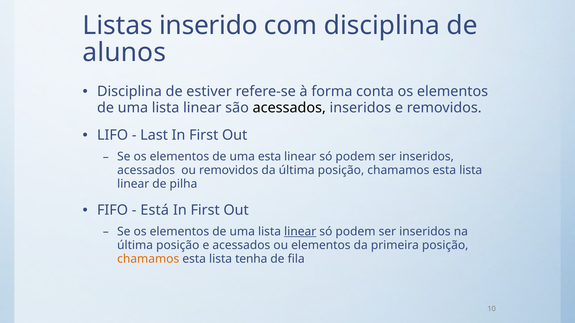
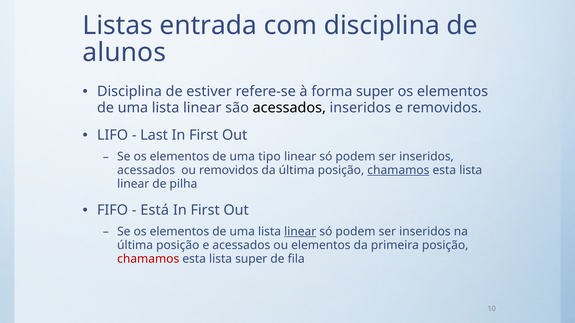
inserido: inserido -> entrada
forma conta: conta -> super
uma esta: esta -> tipo
chamamos at (398, 171) underline: none -> present
chamamos at (148, 259) colour: orange -> red
lista tenha: tenha -> super
